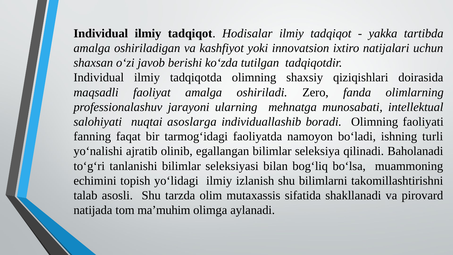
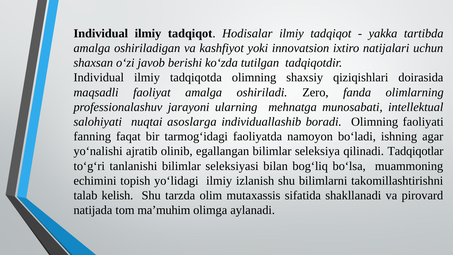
turli: turli -> agar
Baholanadi: Baholanadi -> Tadqiqotlar
asosli: asosli -> kelish
